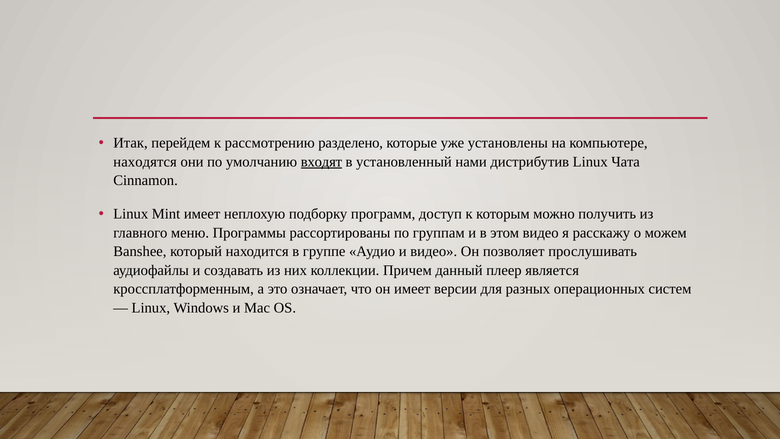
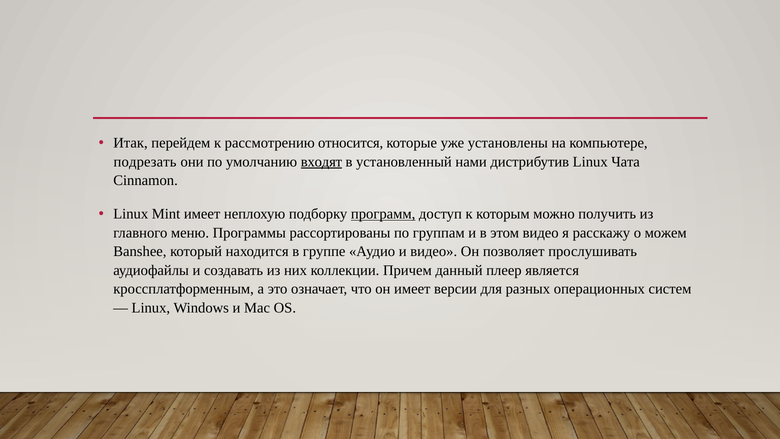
разделено: разделено -> относится
находятся: находятся -> подрезать
программ underline: none -> present
